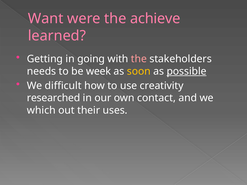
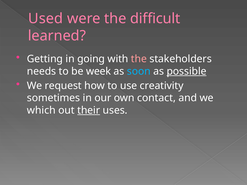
Want: Want -> Used
achieve: achieve -> difficult
soon colour: yellow -> light blue
difficult: difficult -> request
researched: researched -> sometimes
their underline: none -> present
